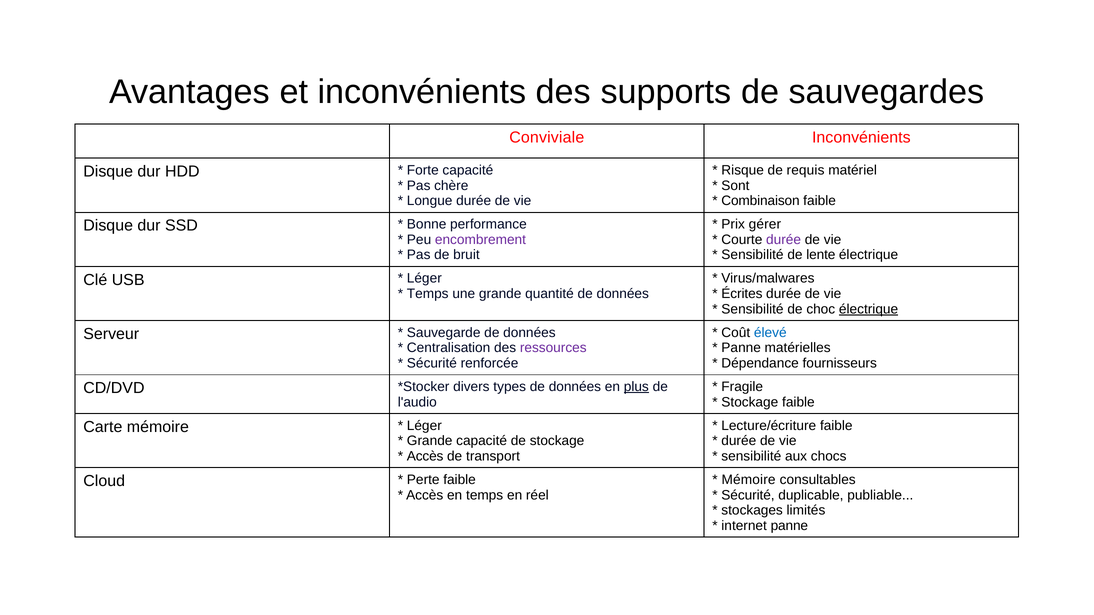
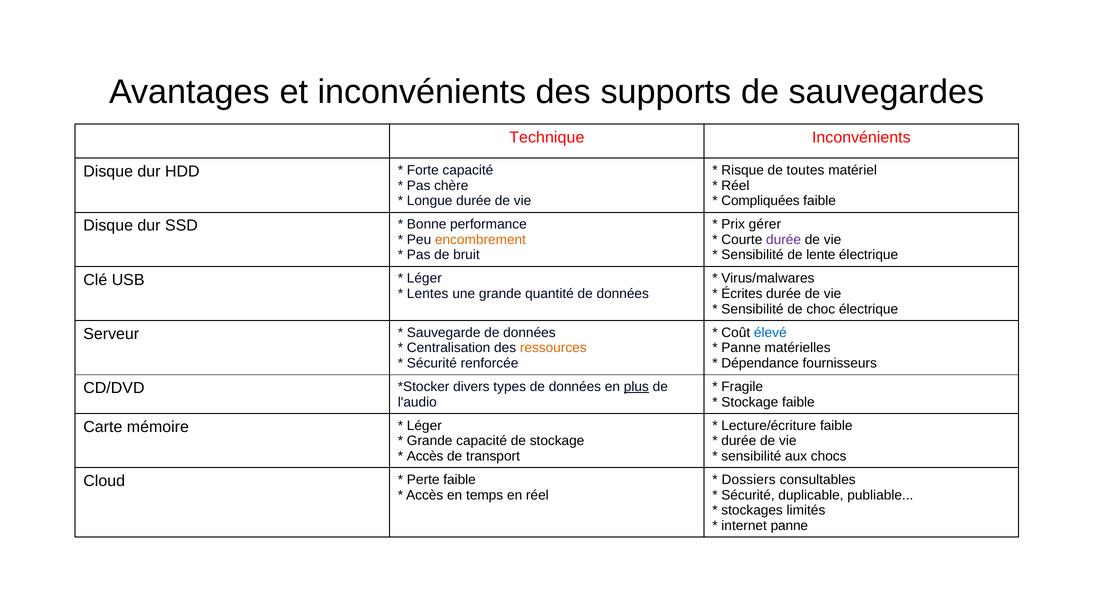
Conviviale: Conviviale -> Technique
requis: requis -> toutes
Sont at (735, 186): Sont -> Réel
Combinaison: Combinaison -> Compliquées
encombrement colour: purple -> orange
Temps at (428, 294): Temps -> Lentes
électrique at (869, 309) underline: present -> none
ressources colour: purple -> orange
Mémoire at (749, 480): Mémoire -> Dossiers
